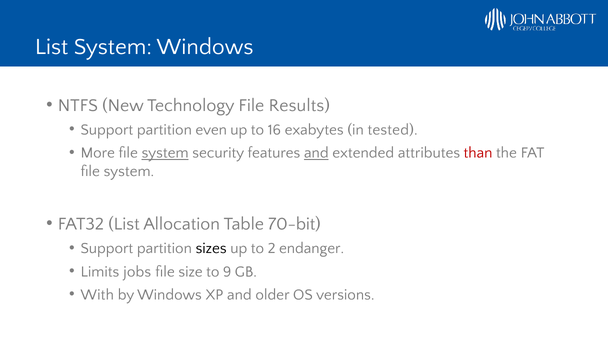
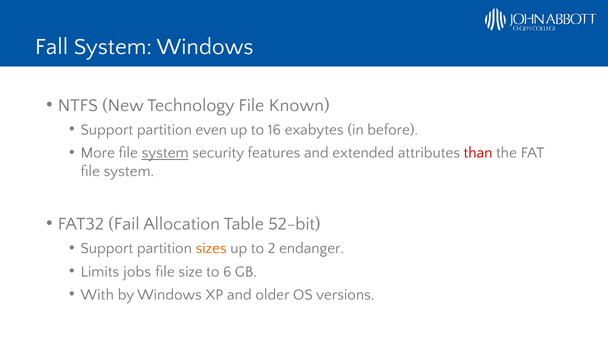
List at (52, 47): List -> Fall
Results: Results -> Known
tested: tested -> before
and at (316, 153) underline: present -> none
FAT32 List: List -> Fail
70-bit: 70-bit -> 52-bit
sizes colour: black -> orange
9: 9 -> 6
